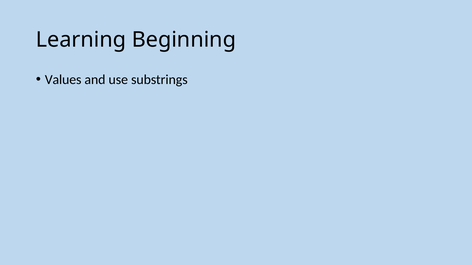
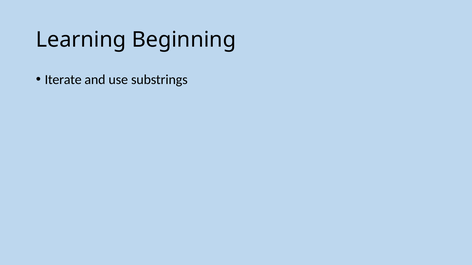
Values: Values -> Iterate
